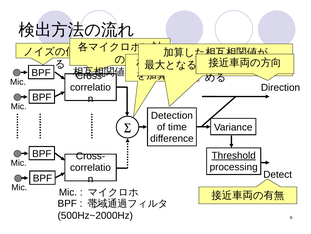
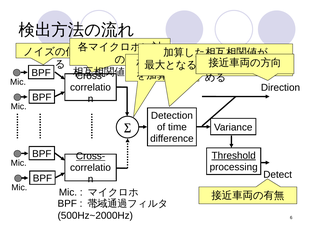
Cross- at (91, 156) underline: none -> present
